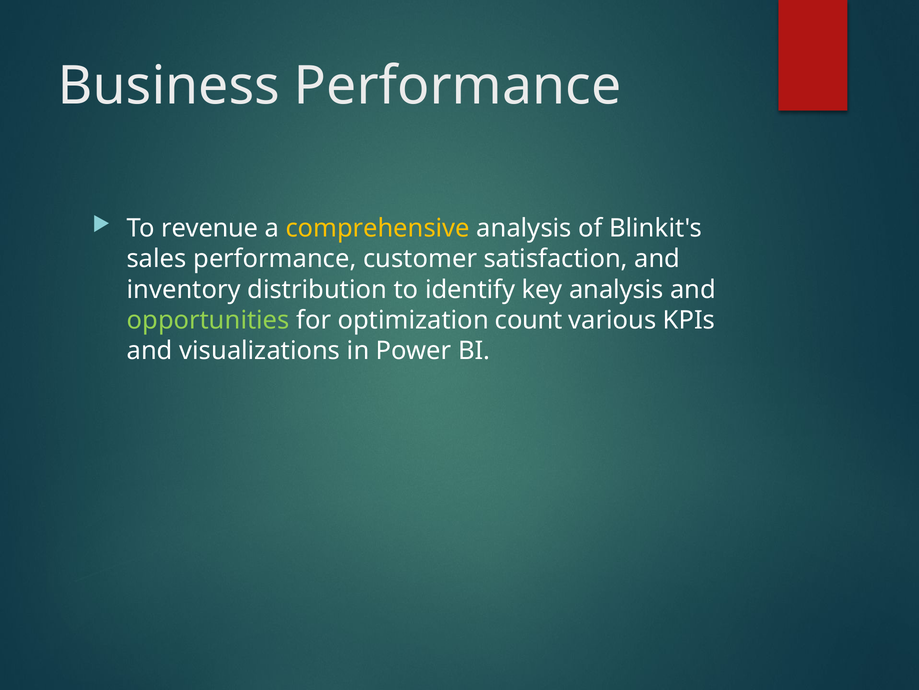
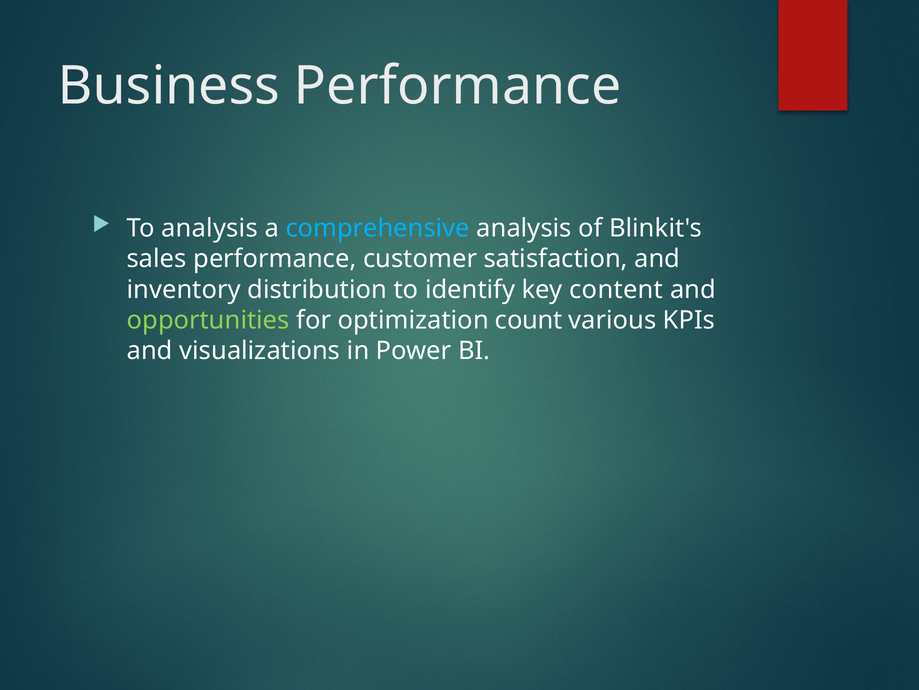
To revenue: revenue -> analysis
comprehensive colour: yellow -> light blue
key analysis: analysis -> content
